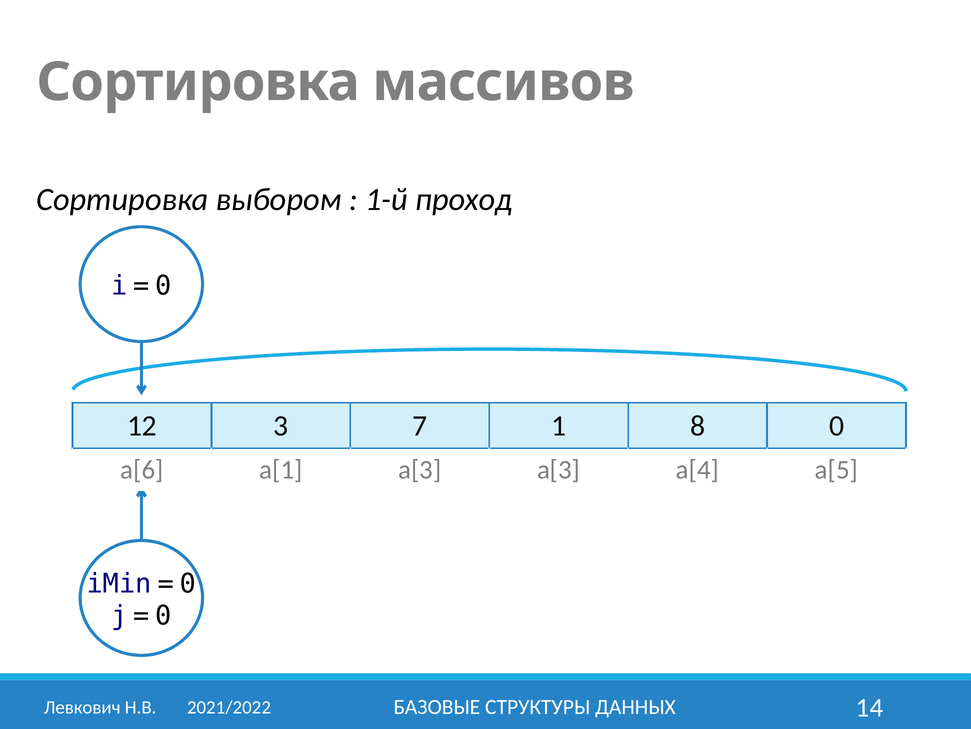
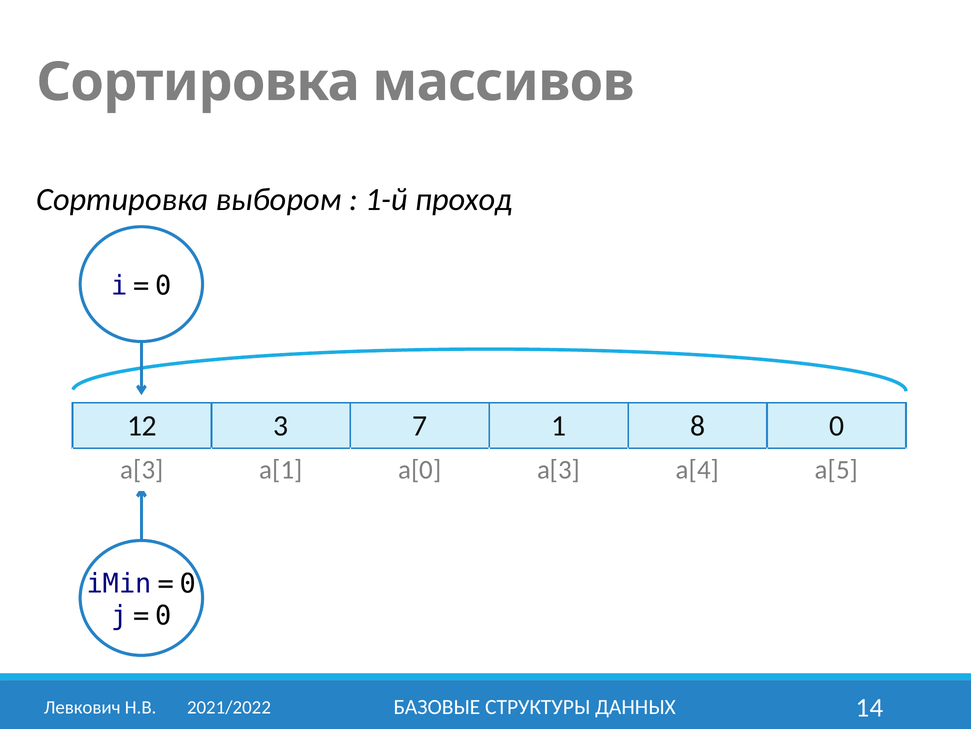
a[6 at (142, 469): a[6 -> a[3
a[1 a[3: a[3 -> a[0
